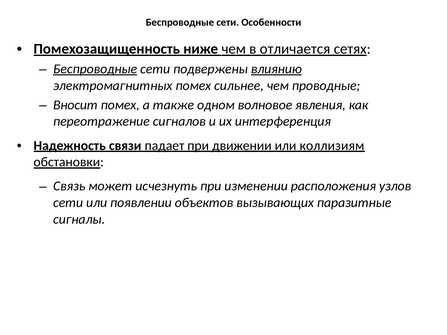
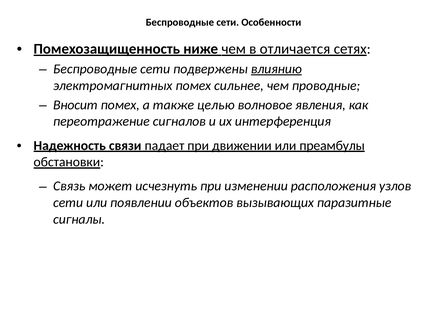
Беспроводные at (95, 69) underline: present -> none
одном: одном -> целью
коллизиям: коллизиям -> преамбулы
